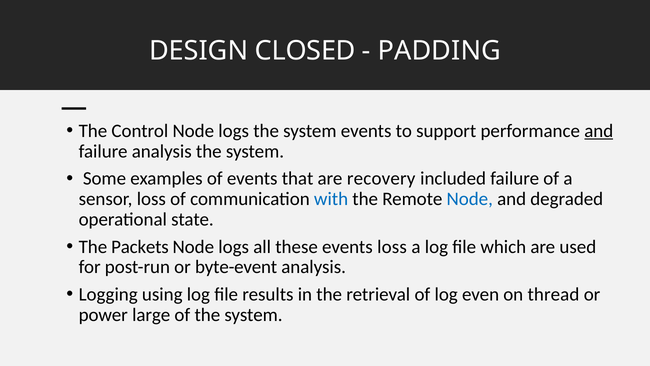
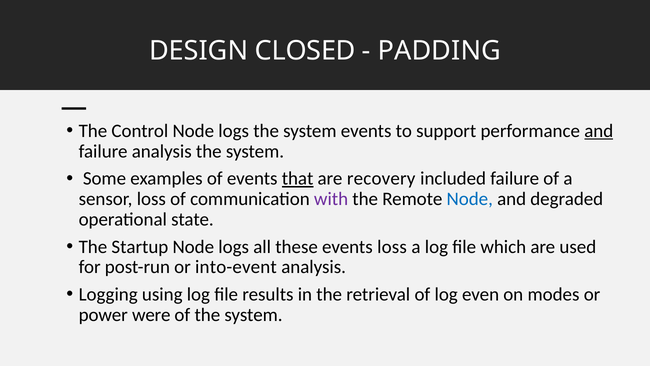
that underline: none -> present
with colour: blue -> purple
Packets: Packets -> Startup
byte-event: byte-event -> into-event
thread: thread -> modes
large: large -> were
